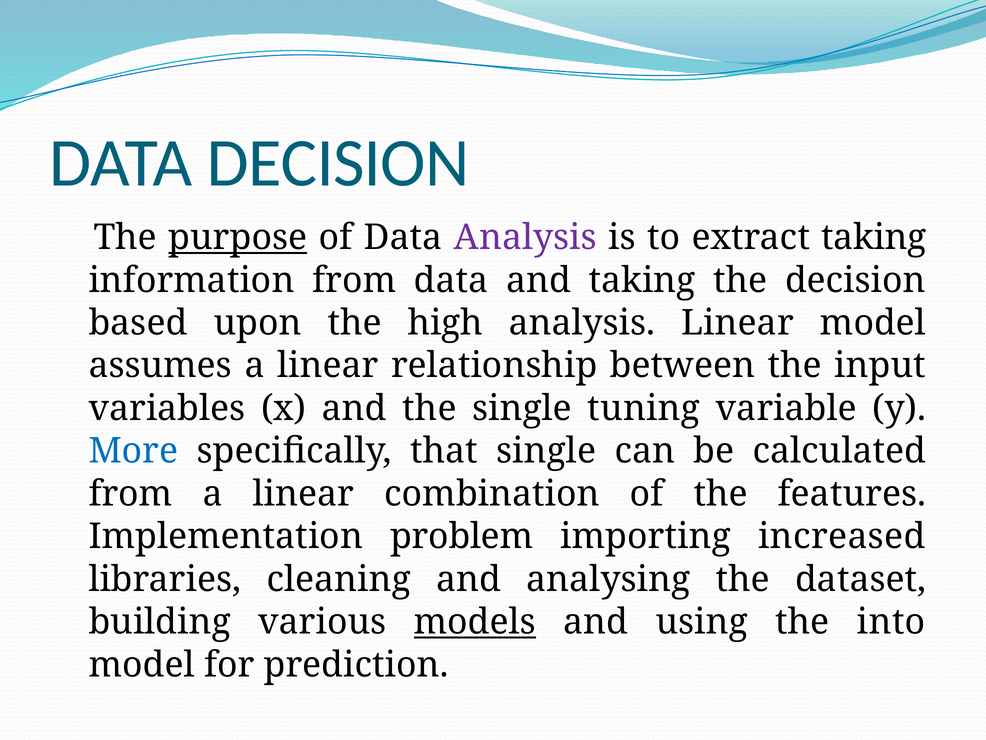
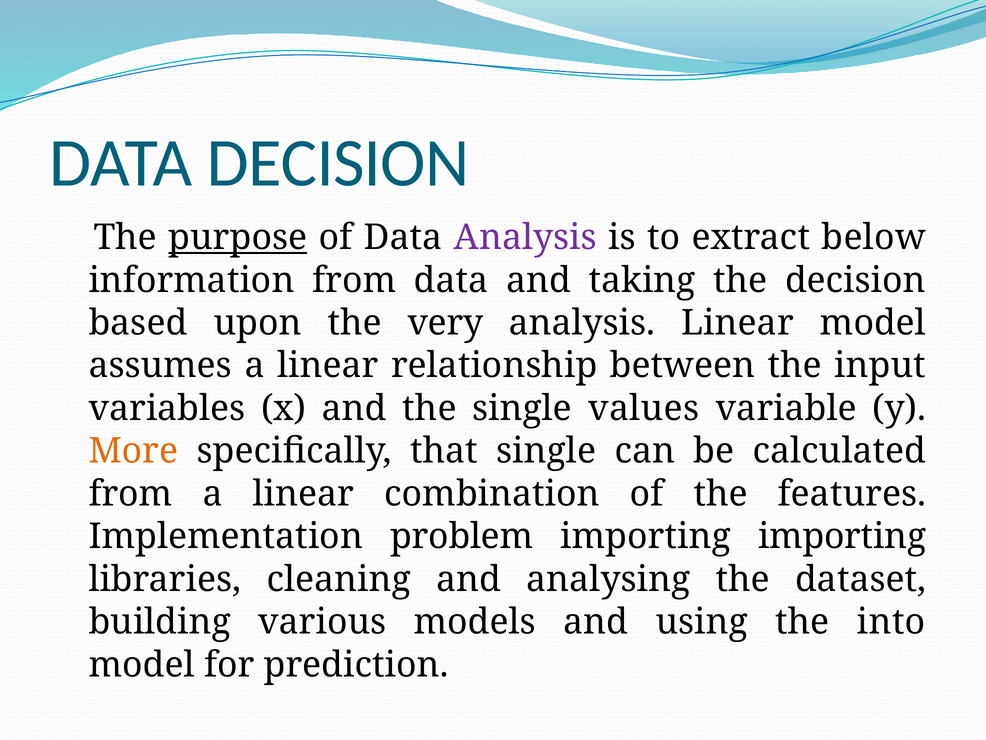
extract taking: taking -> below
high: high -> very
tuning: tuning -> values
More colour: blue -> orange
importing increased: increased -> importing
models underline: present -> none
